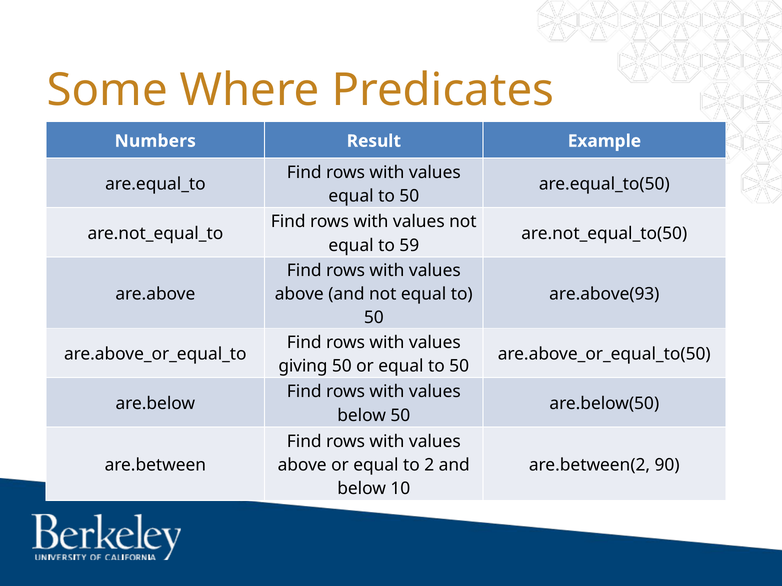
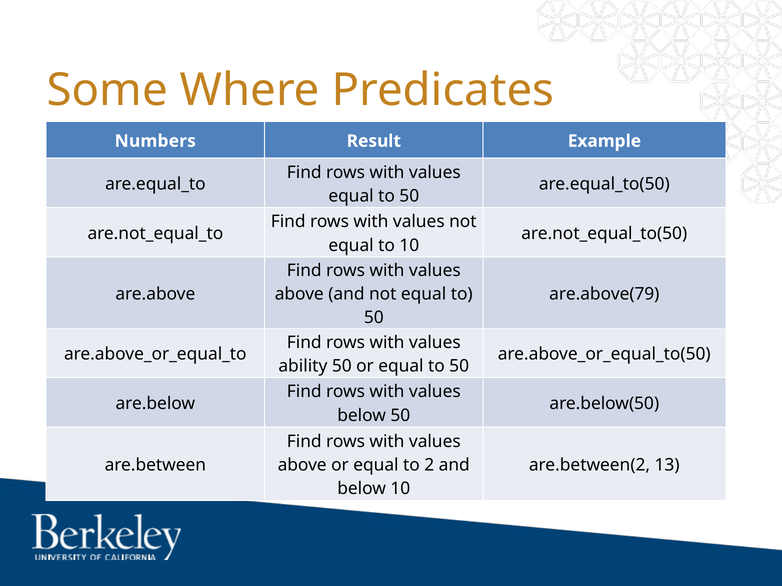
to 59: 59 -> 10
are.above(93: are.above(93 -> are.above(79
giving: giving -> ability
90: 90 -> 13
